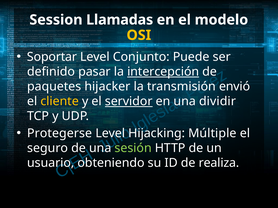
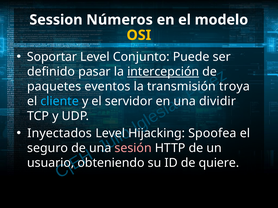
Llamadas: Llamadas -> Números
hijacker: hijacker -> eventos
envió: envió -> troya
cliente colour: yellow -> light blue
servidor underline: present -> none
Protegerse: Protegerse -> Inyectados
Múltiple: Múltiple -> Spoofea
sesión colour: light green -> pink
realiza: realiza -> quiere
